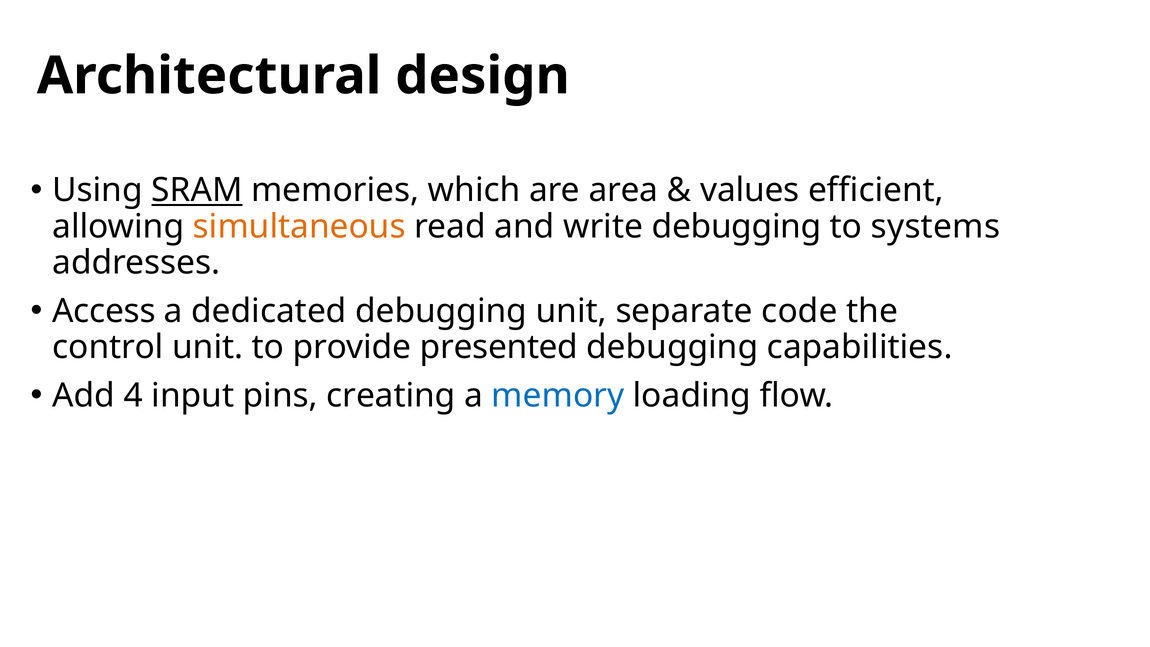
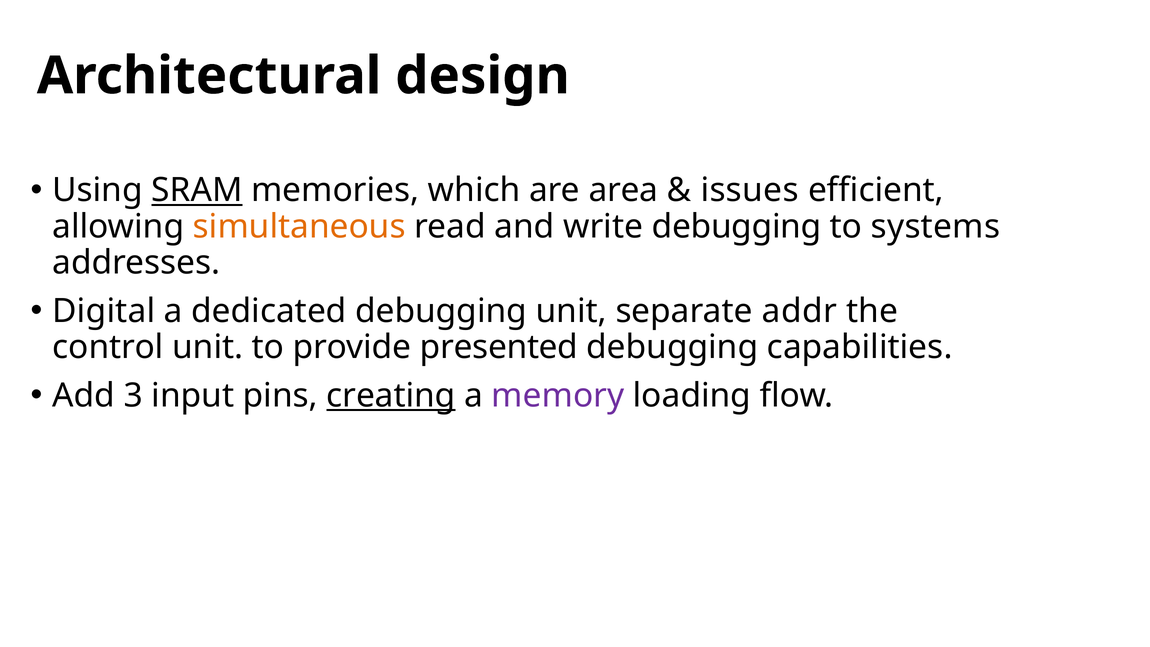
values: values -> issues
Access: Access -> Digital
code: code -> addr
4: 4 -> 3
creating underline: none -> present
memory colour: blue -> purple
